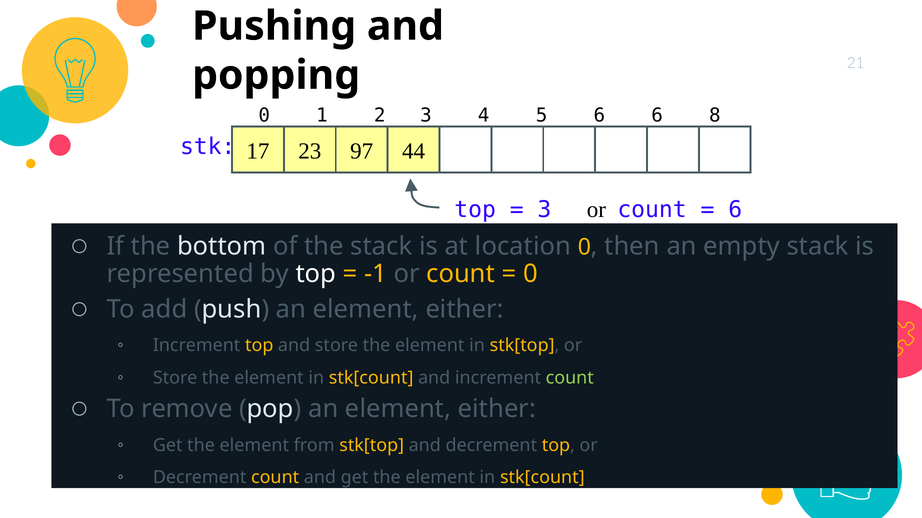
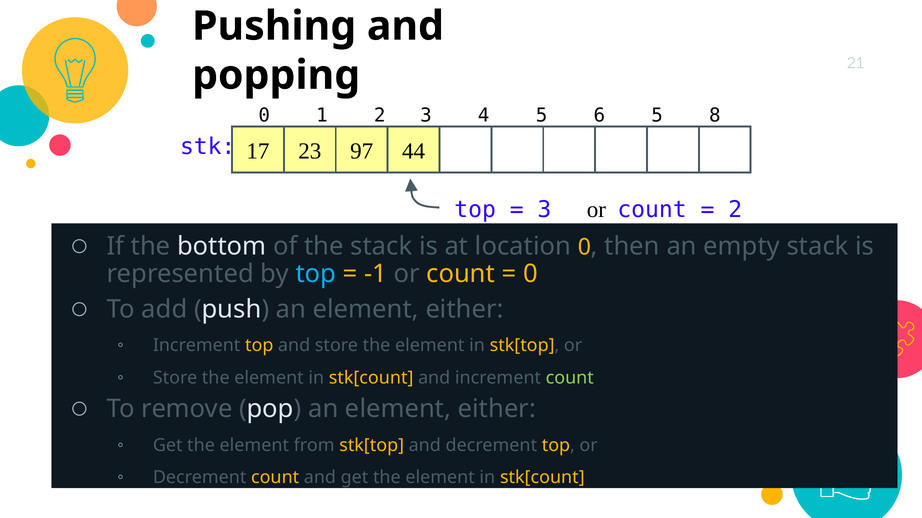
6 6: 6 -> 5
6 at (735, 210): 6 -> 2
top at (316, 274) colour: white -> light blue
